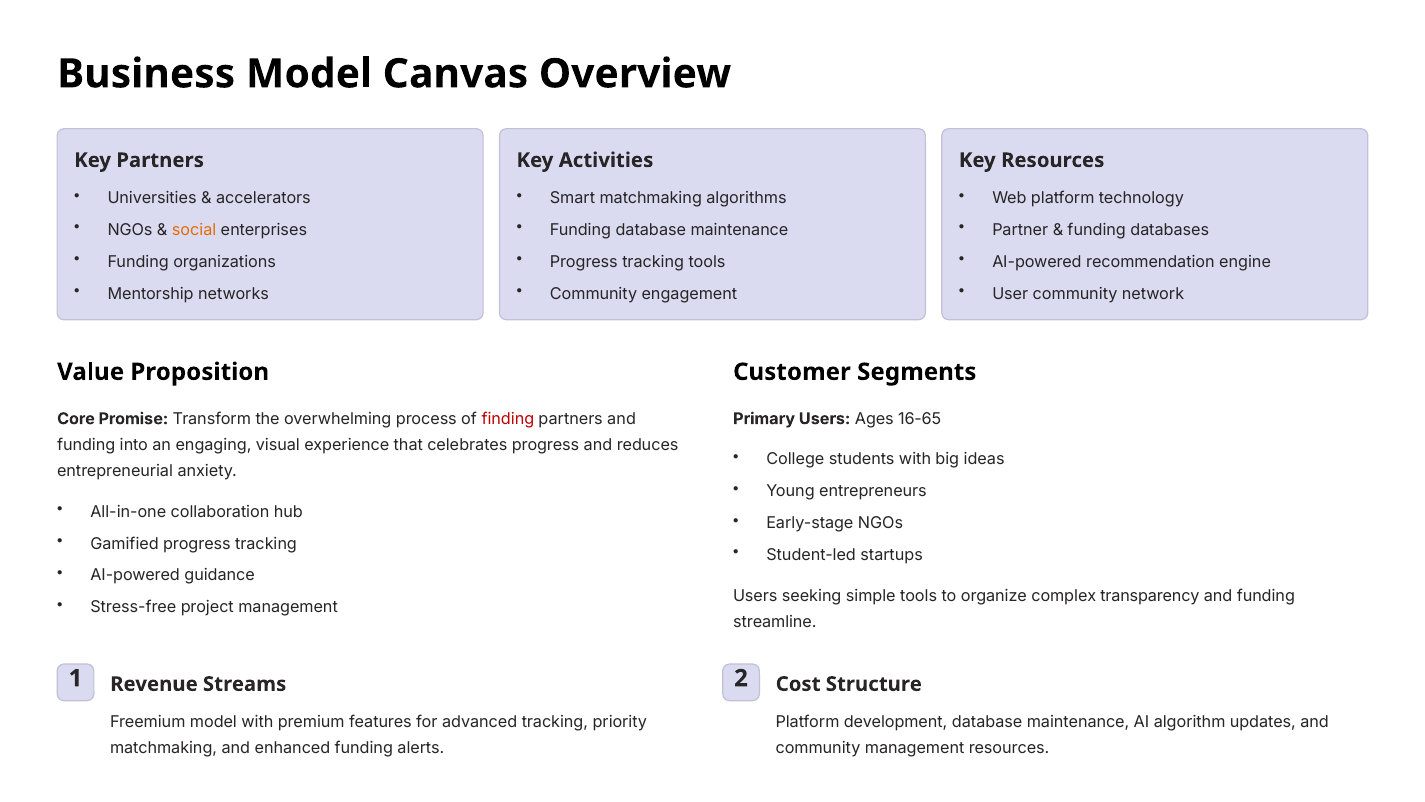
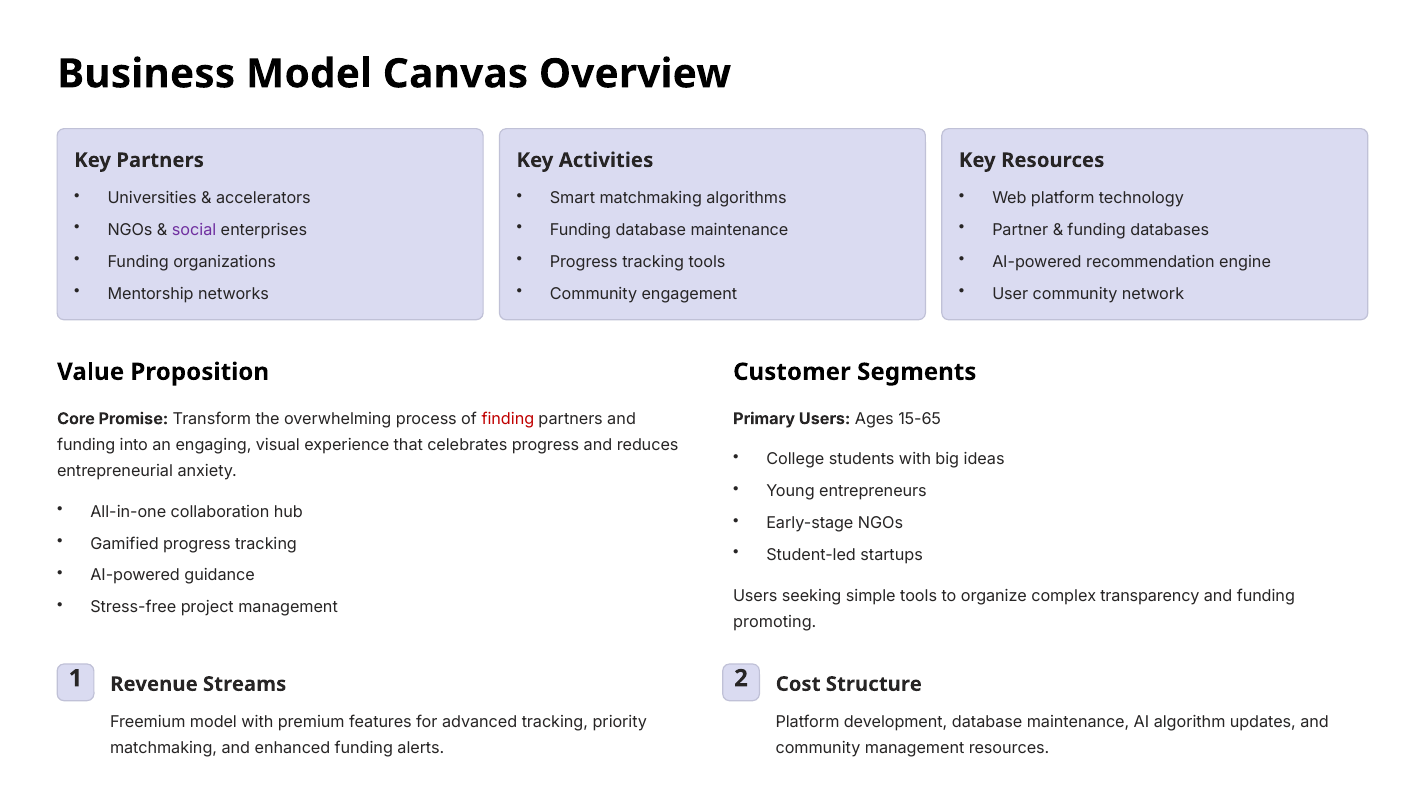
social colour: orange -> purple
16-65: 16-65 -> 15-65
streamline: streamline -> promoting
